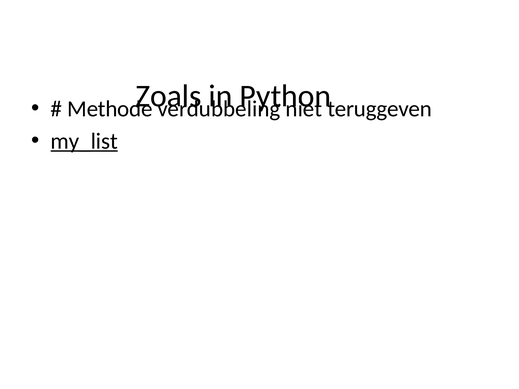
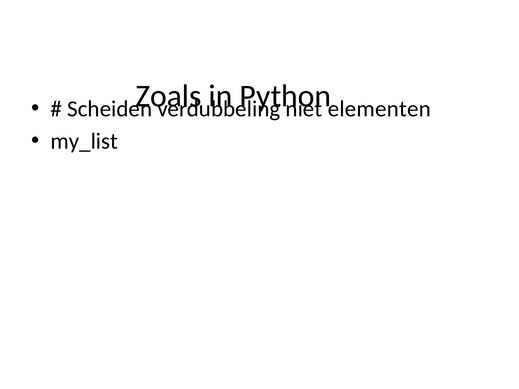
Methode: Methode -> Scheiden
teruggeven: teruggeven -> elementen
my_list underline: present -> none
